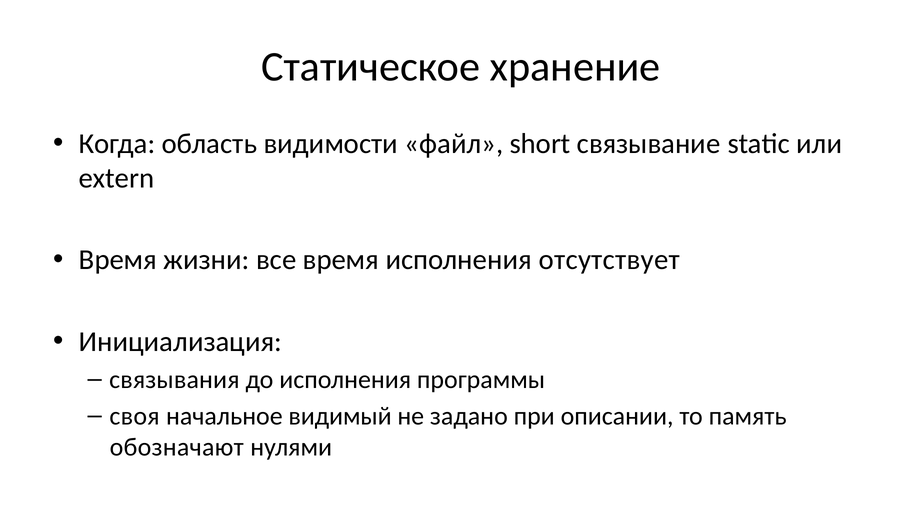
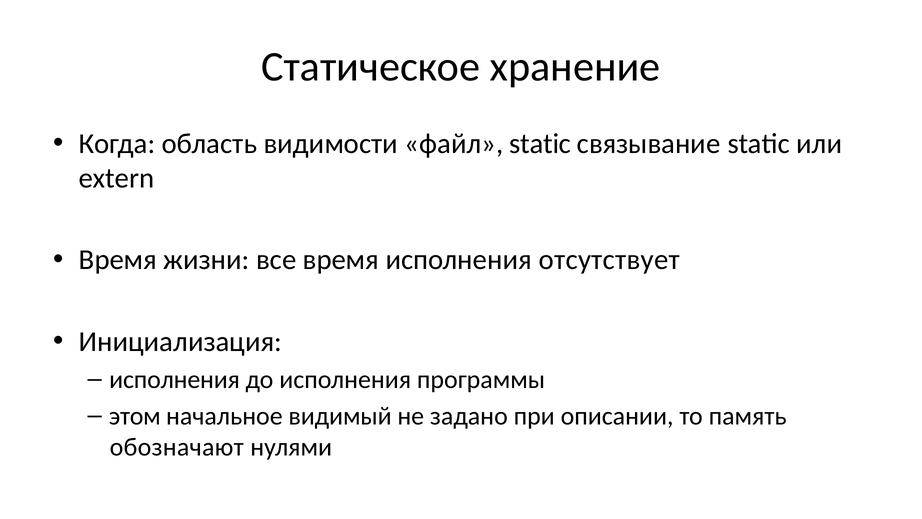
файл short: short -> static
связывания at (174, 379): связывания -> исполнения
своя: своя -> этом
